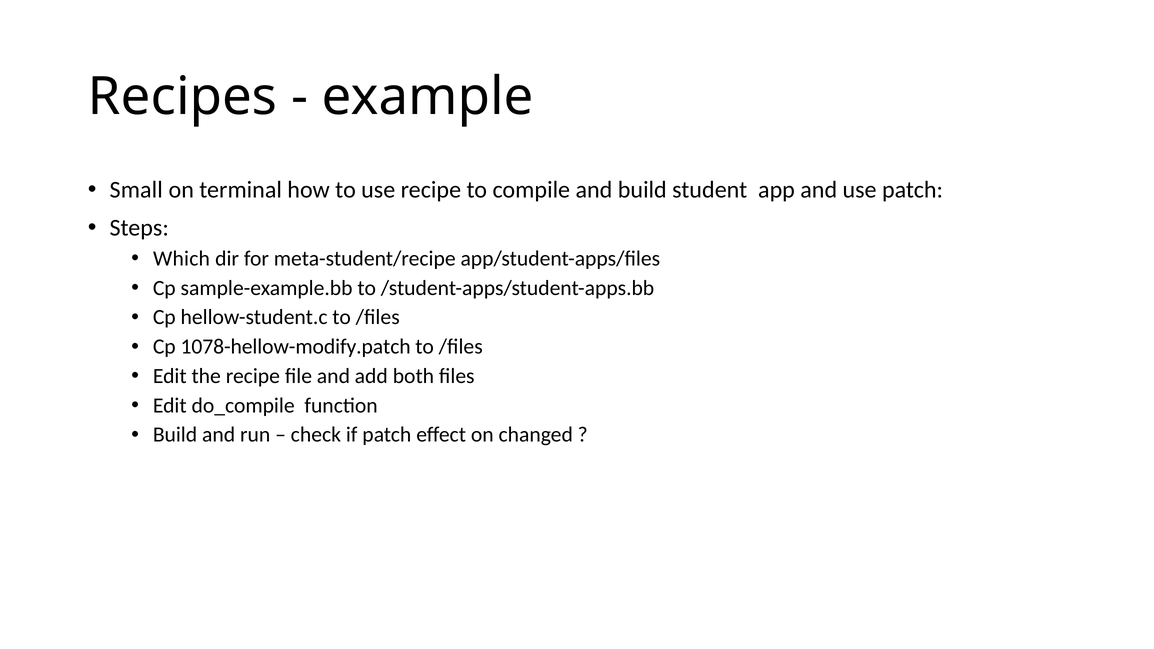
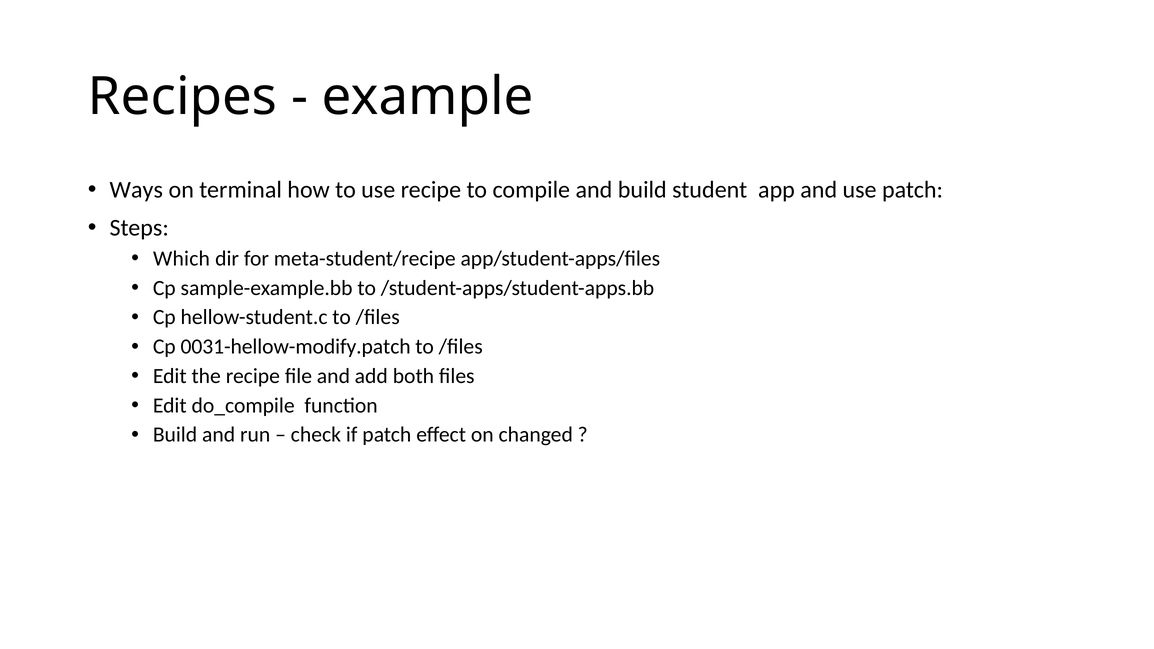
Small: Small -> Ways
1078-hellow-modify.patch: 1078-hellow-modify.patch -> 0031-hellow-modify.patch
